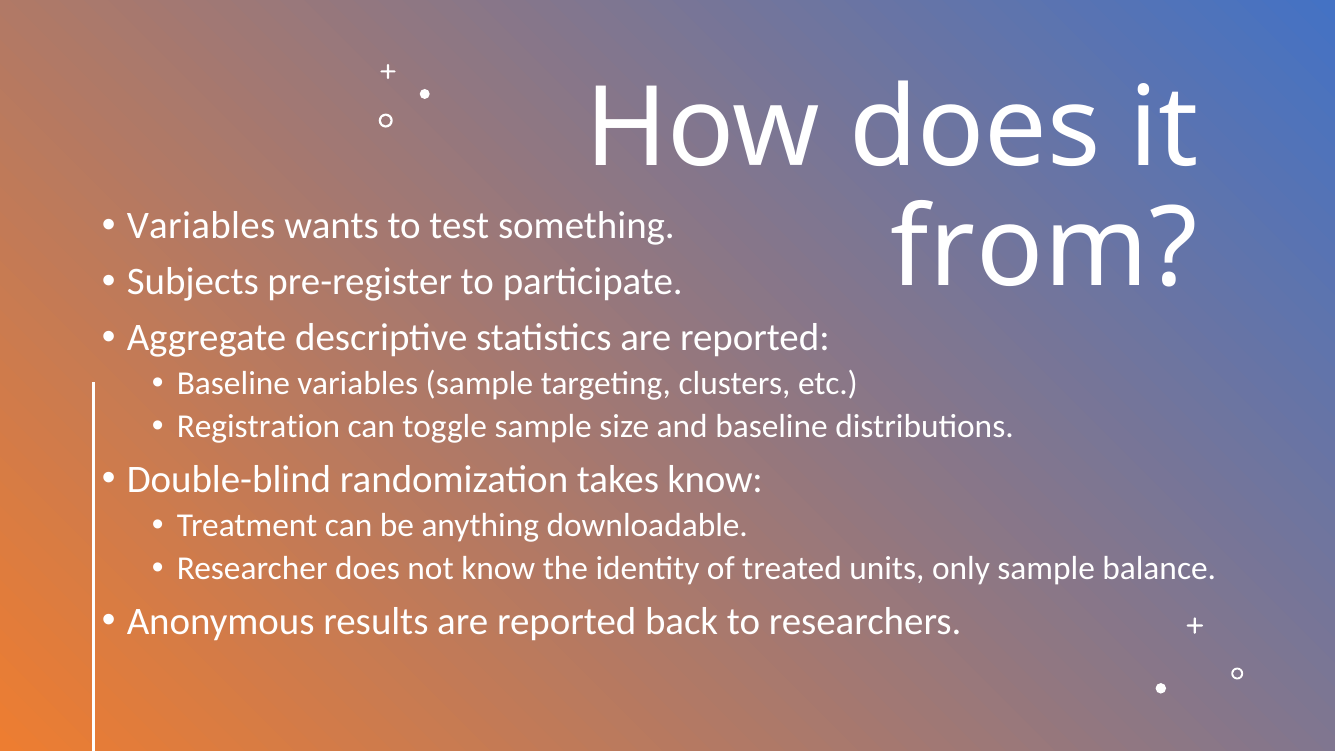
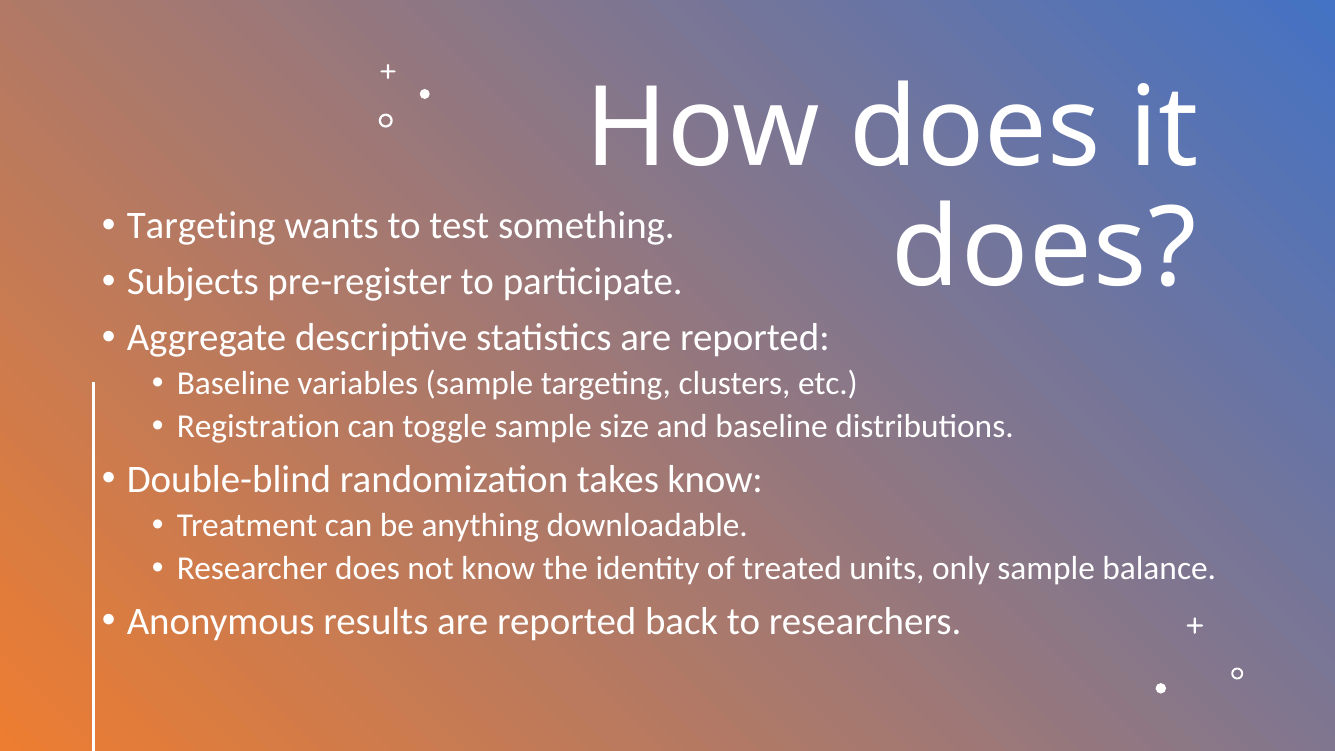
Variables at (201, 226): Variables -> Targeting
from at (1044, 249): from -> does
